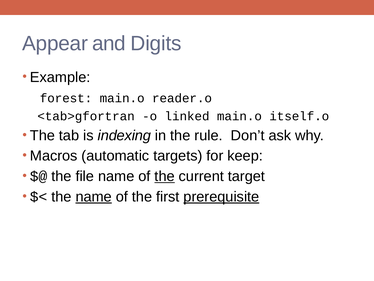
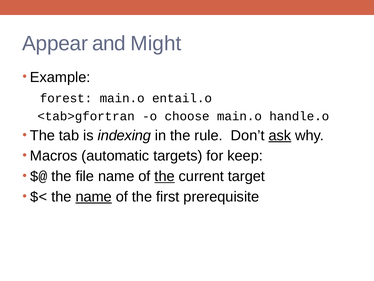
Digits: Digits -> Might
reader.o: reader.o -> entail.o
linked: linked -> choose
itself.o: itself.o -> handle.o
ask underline: none -> present
prerequisite underline: present -> none
